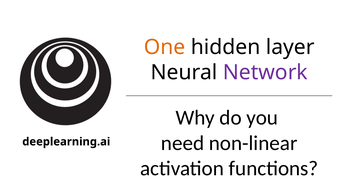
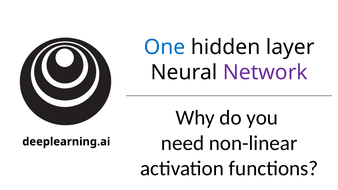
One colour: orange -> blue
